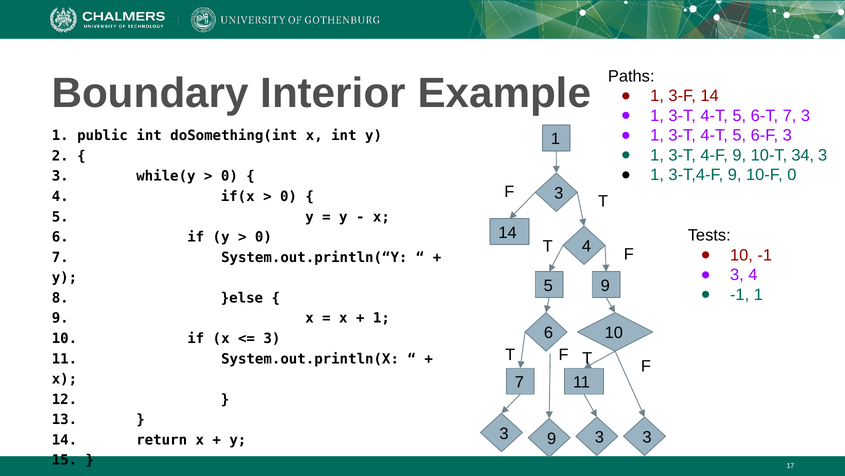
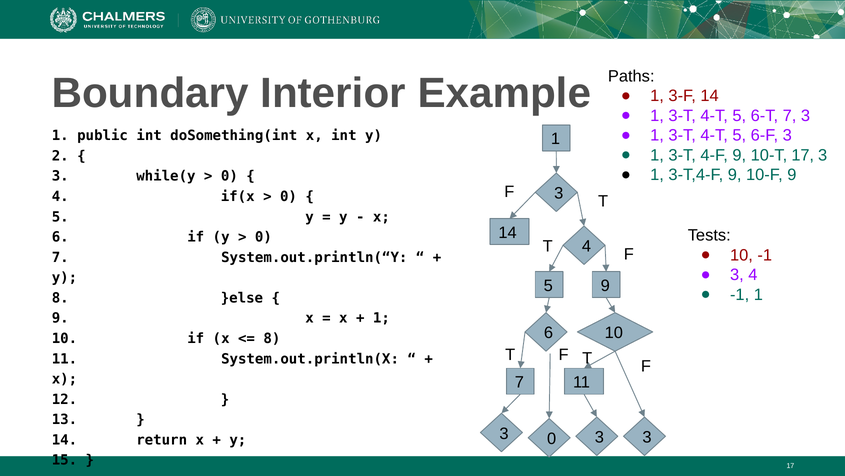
10-T 34: 34 -> 17
10-F 0: 0 -> 9
3 at (272, 338): 3 -> 8
3 9: 9 -> 0
